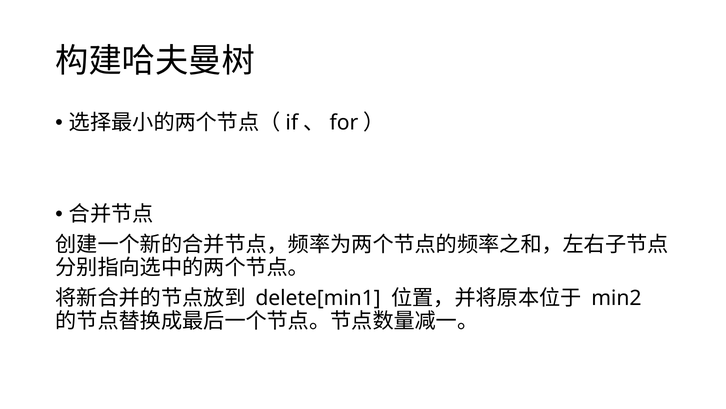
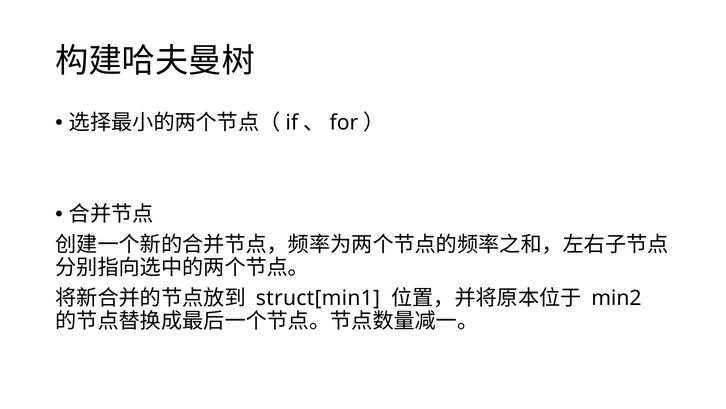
delete[min1: delete[min1 -> struct[min1
